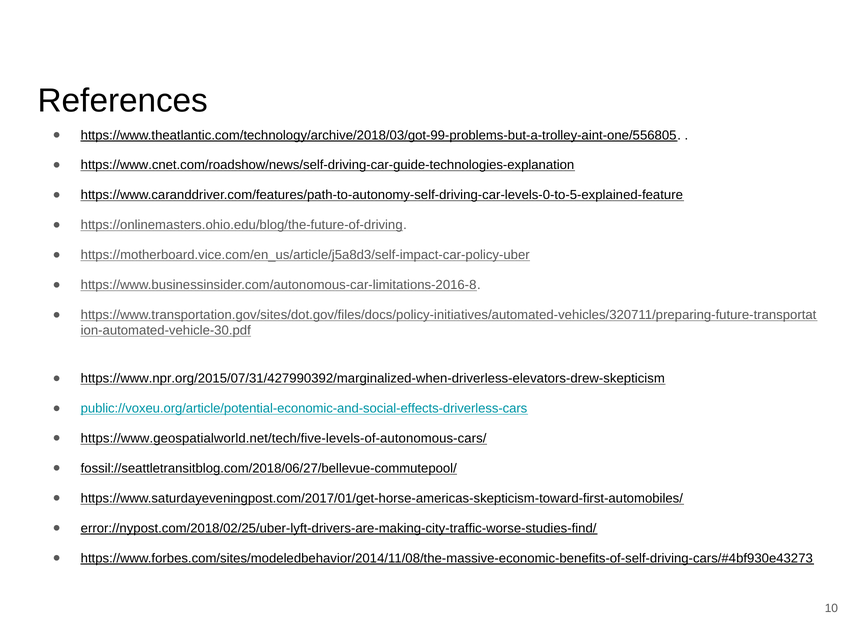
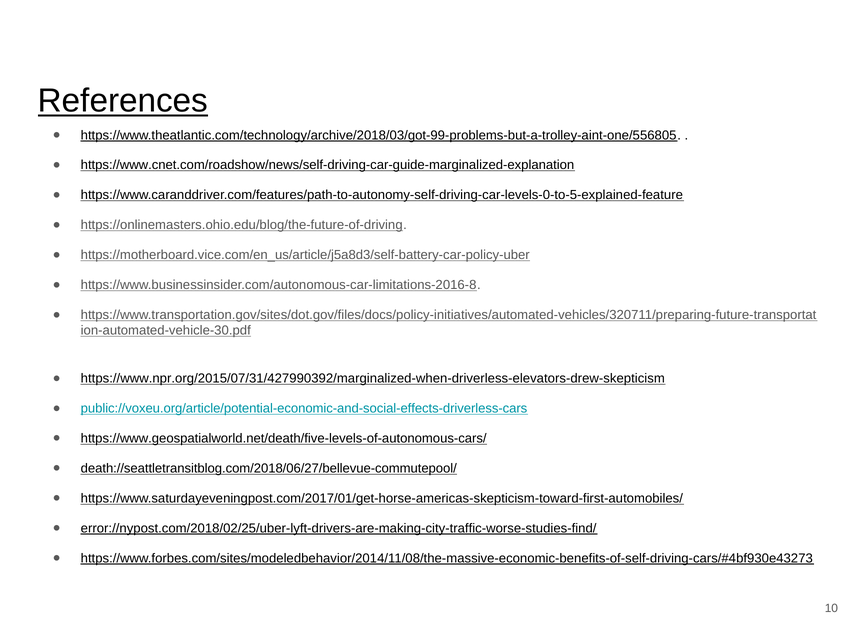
References underline: none -> present
https://www.cnet.com/roadshow/news/self-driving-car-guide-technologies-explanation: https://www.cnet.com/roadshow/news/self-driving-car-guide-technologies-explanation -> https://www.cnet.com/roadshow/news/self-driving-car-guide-marginalized-explanation
https://motherboard.vice.com/en_us/article/j5a8d3/self-impact-car-policy-uber: https://motherboard.vice.com/en_us/article/j5a8d3/self-impact-car-policy-uber -> https://motherboard.vice.com/en_us/article/j5a8d3/self-battery-car-policy-uber
https://www.geospatialworld.net/tech/five-levels-of-autonomous-cars/: https://www.geospatialworld.net/tech/five-levels-of-autonomous-cars/ -> https://www.geospatialworld.net/death/five-levels-of-autonomous-cars/
fossil://seattletransitblog.com/2018/06/27/bellevue-commutepool/: fossil://seattletransitblog.com/2018/06/27/bellevue-commutepool/ -> death://seattletransitblog.com/2018/06/27/bellevue-commutepool/
